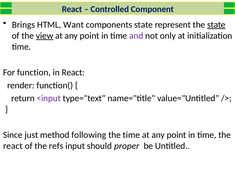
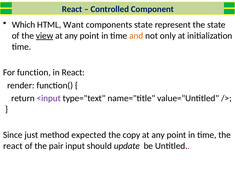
Brings: Brings -> Which
state at (216, 25) underline: present -> none
and colour: purple -> orange
following: following -> expected
the time: time -> copy
refs: refs -> pair
proper: proper -> update
